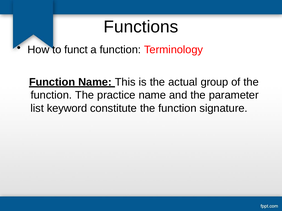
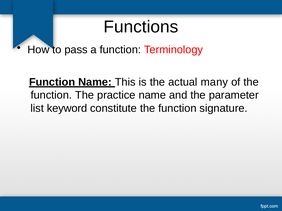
funct: funct -> pass
group: group -> many
